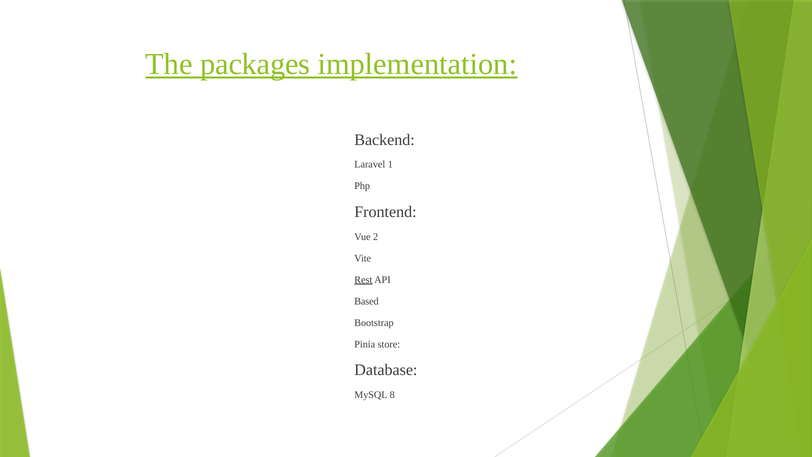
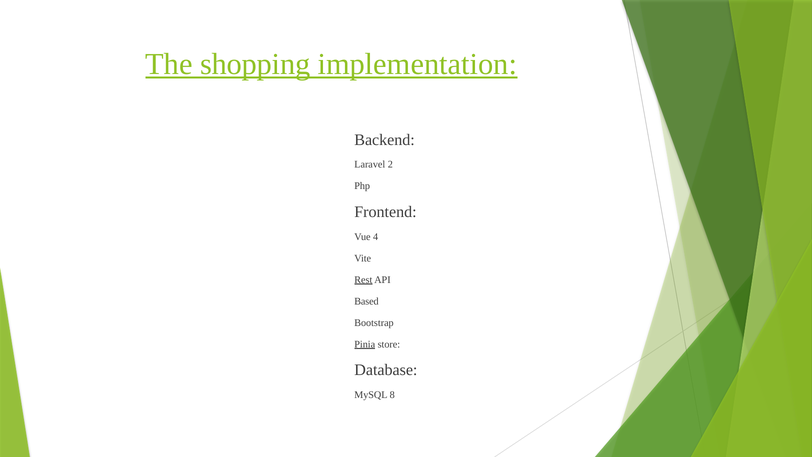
packages: packages -> shopping
1: 1 -> 2
2: 2 -> 4
Pinia underline: none -> present
